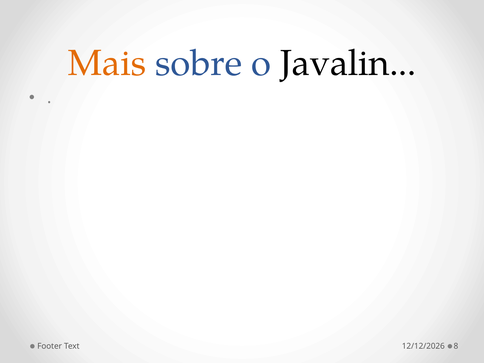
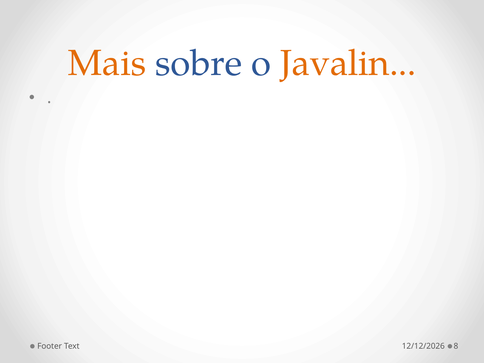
Javalin colour: black -> orange
